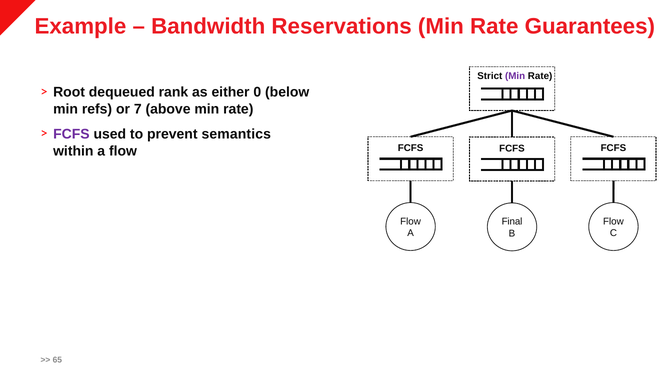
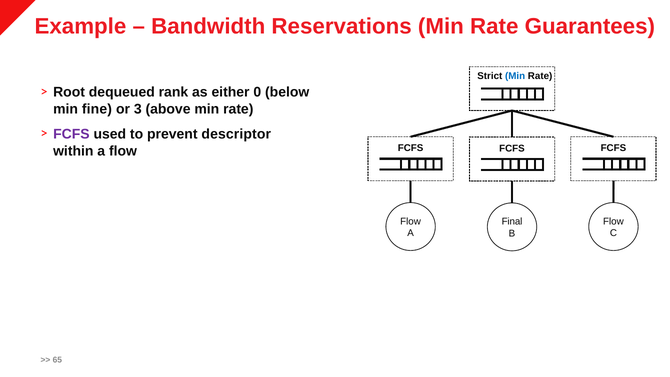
Min at (515, 76) colour: purple -> blue
refs: refs -> fine
7: 7 -> 3
semantics: semantics -> descriptor
